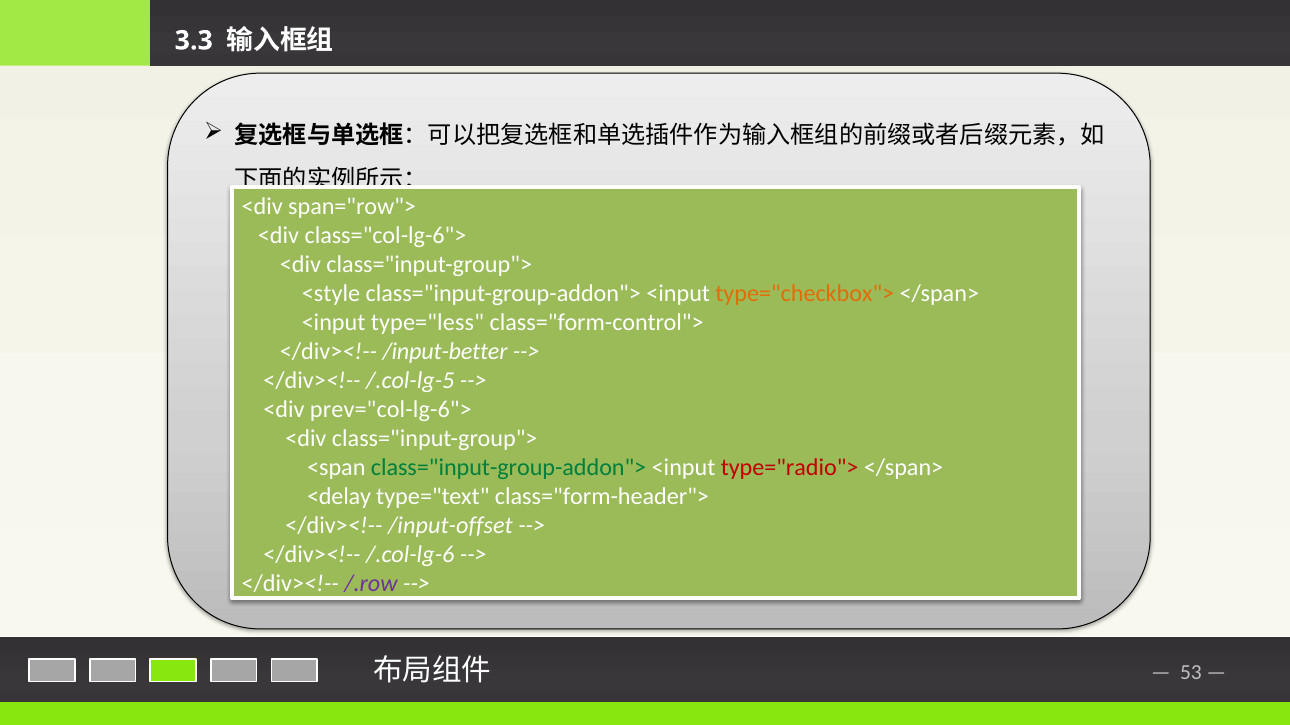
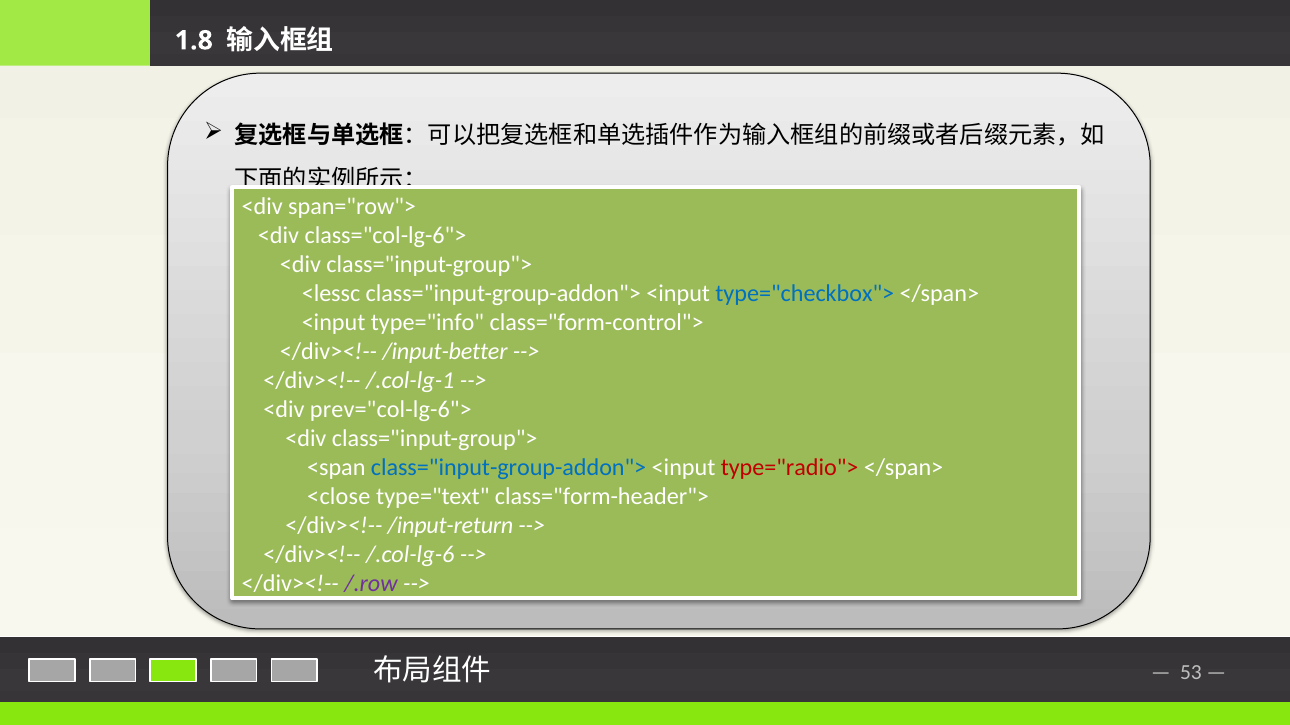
3.3: 3.3 -> 1.8
<style: <style -> <lessc
type="checkbox"> colour: orange -> blue
type="less: type="less -> type="info
/.col-lg-5: /.col-lg-5 -> /.col-lg-1
class="input-group-addon"> at (509, 467) colour: green -> blue
<delay: <delay -> <close
/input-offset: /input-offset -> /input-return
